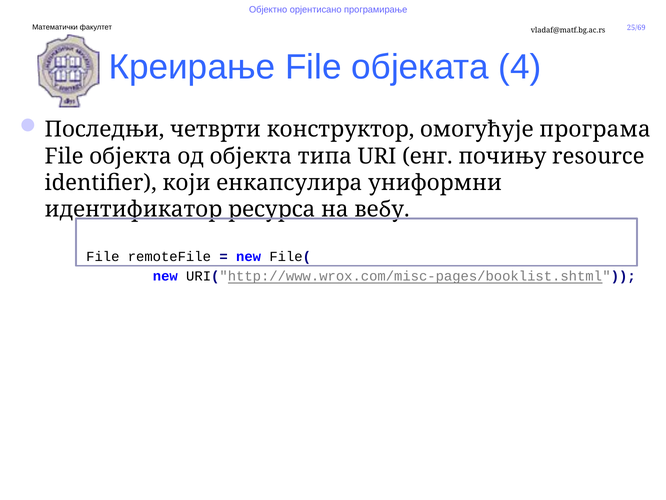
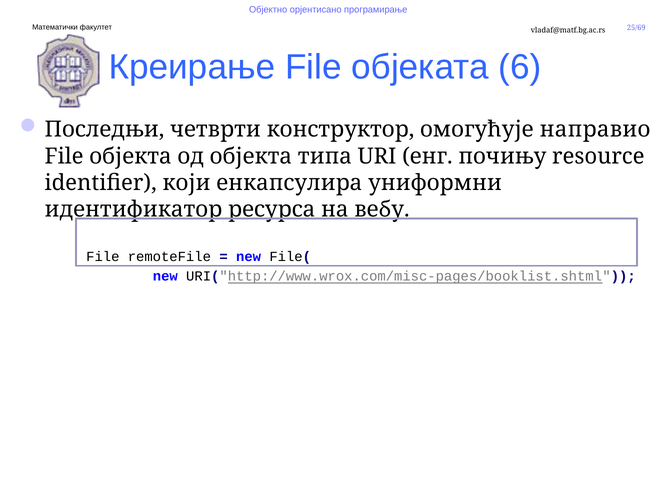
4: 4 -> 6
програма: програма -> направио
